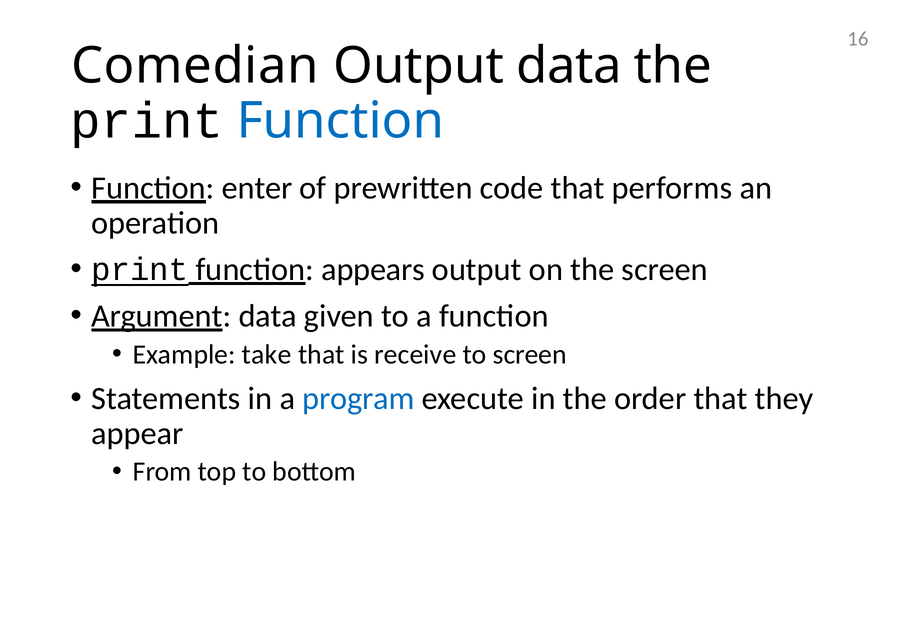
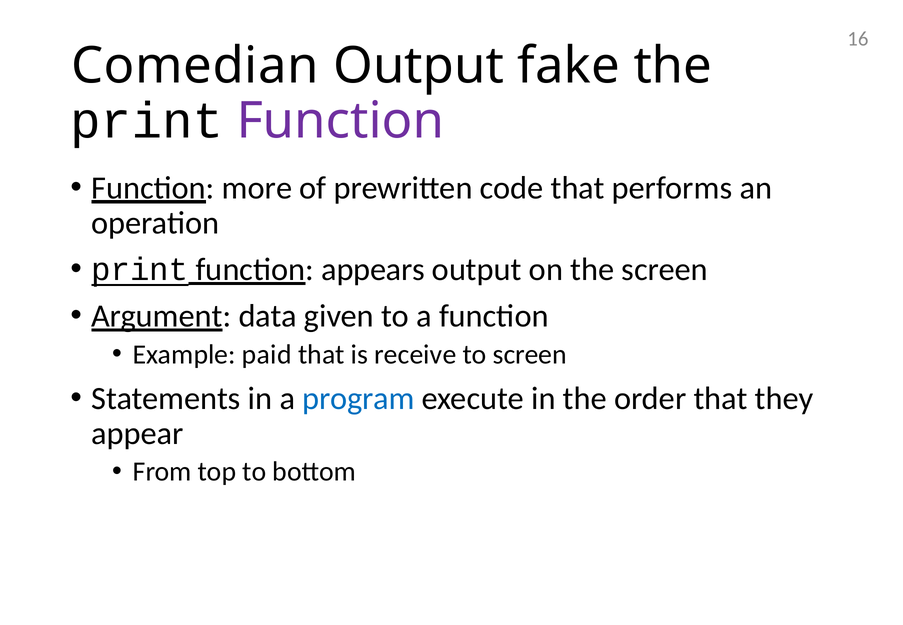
Output data: data -> fake
Function at (340, 121) colour: blue -> purple
enter: enter -> more
take: take -> paid
